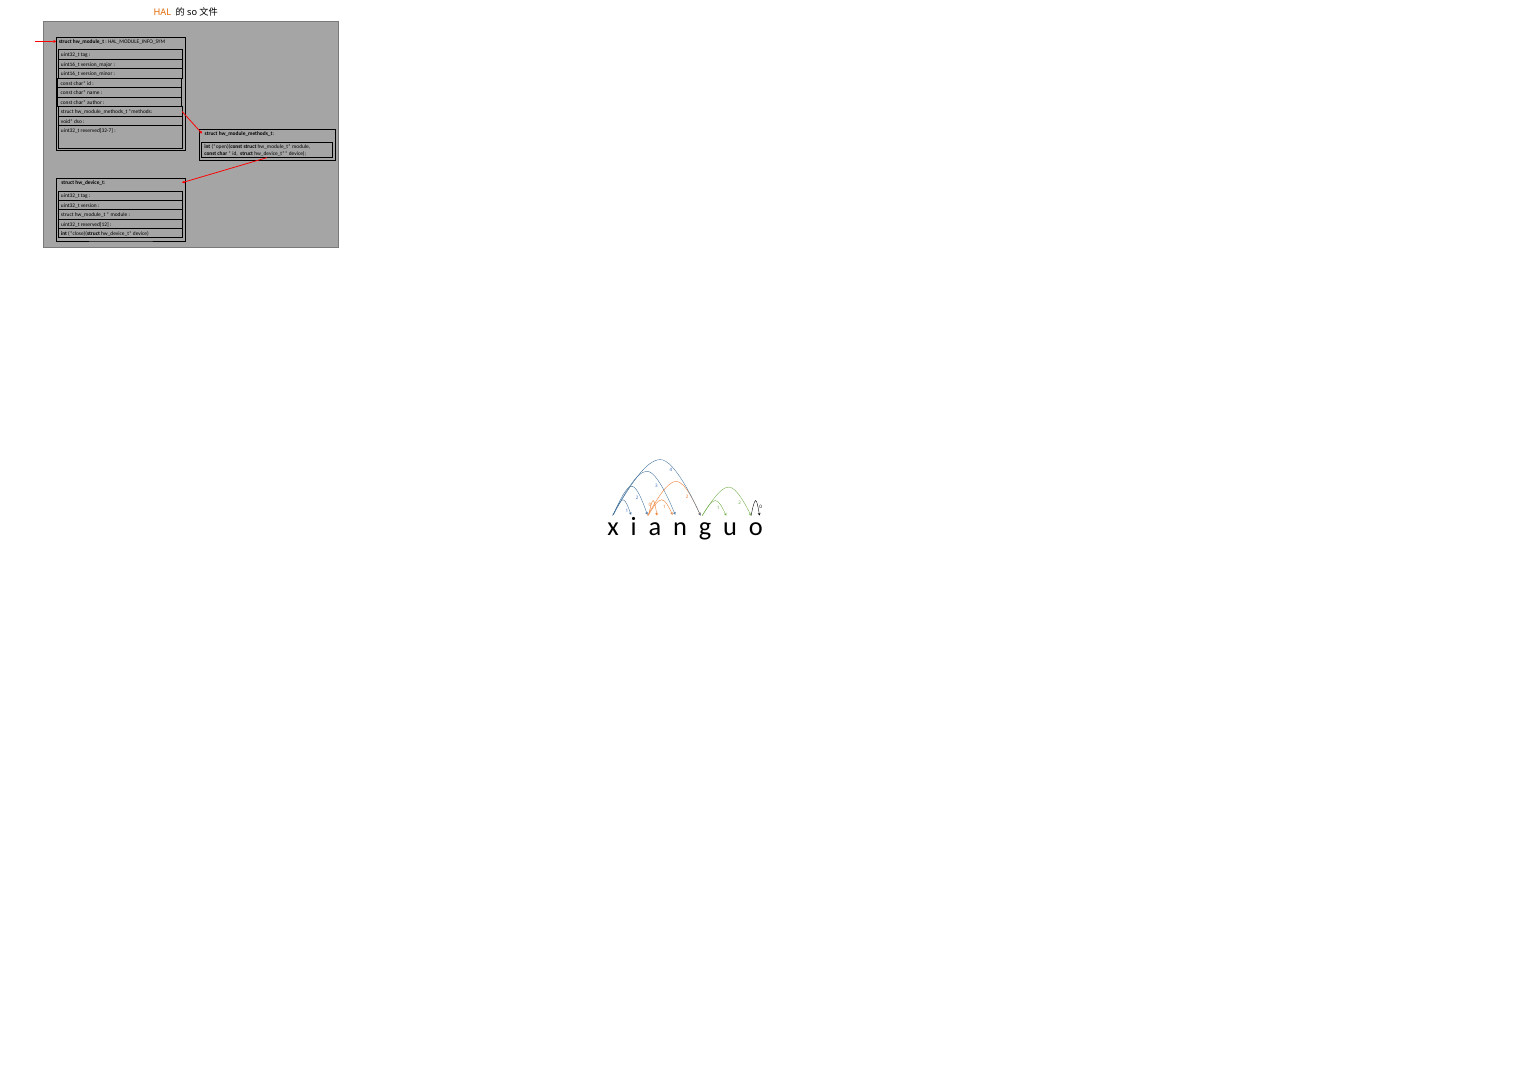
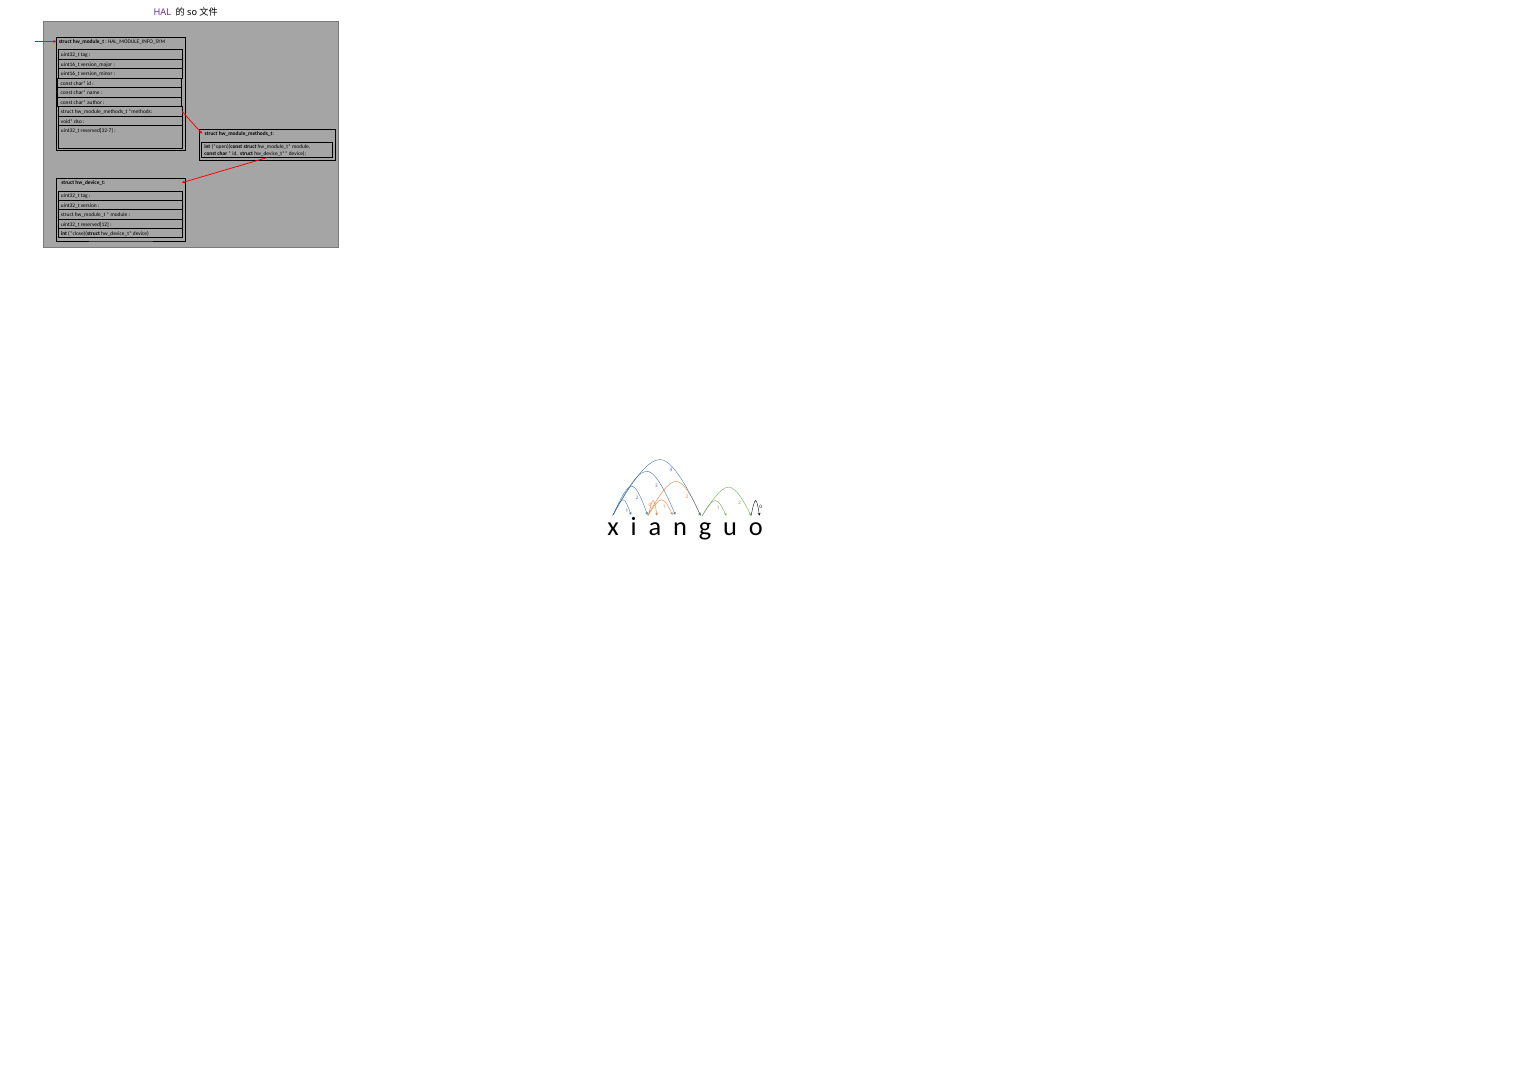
HAL colour: orange -> purple
